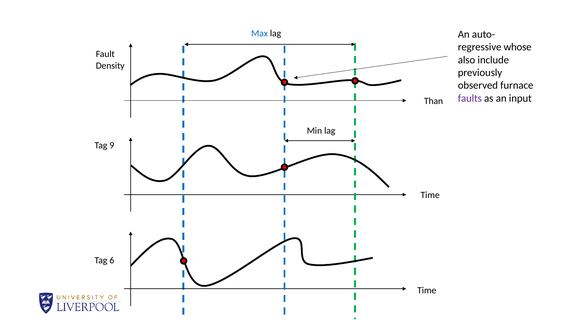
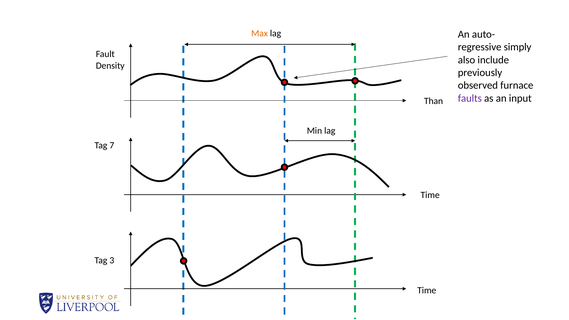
Max colour: blue -> orange
whose: whose -> simply
9: 9 -> 7
6: 6 -> 3
